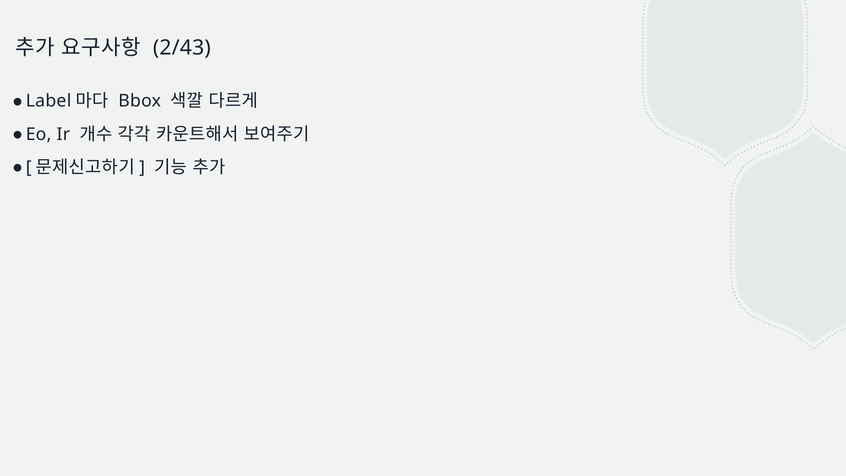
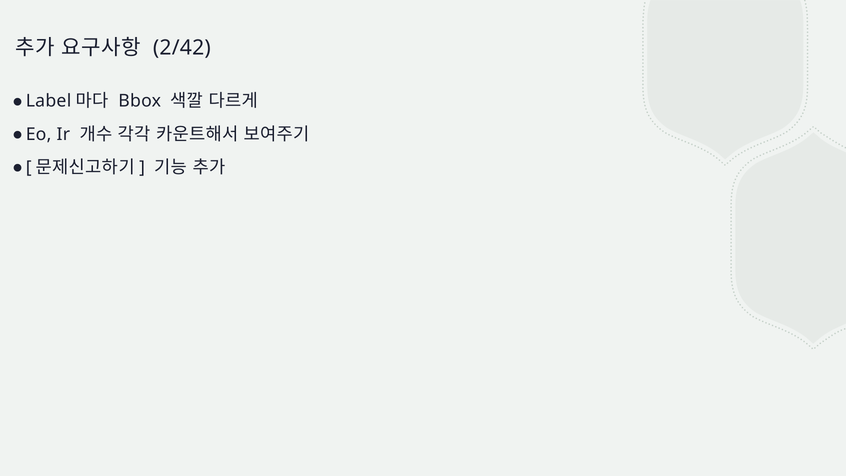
2/43: 2/43 -> 2/42
